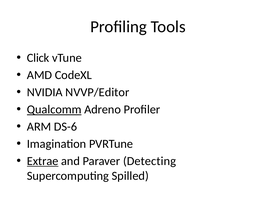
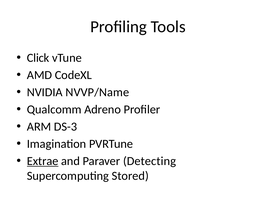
NVVP/Editor: NVVP/Editor -> NVVP/Name
Qualcomm underline: present -> none
DS-6: DS-6 -> DS-3
Spilled: Spilled -> Stored
